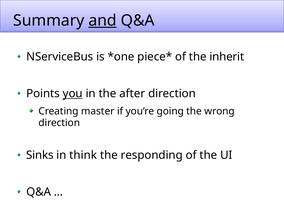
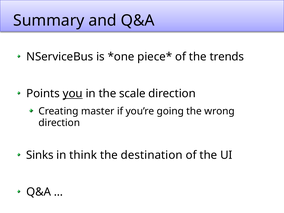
and underline: present -> none
inherit: inherit -> trends
after: after -> scale
responding: responding -> destination
